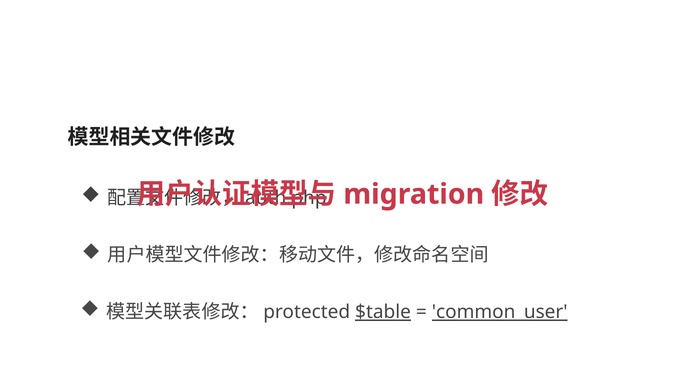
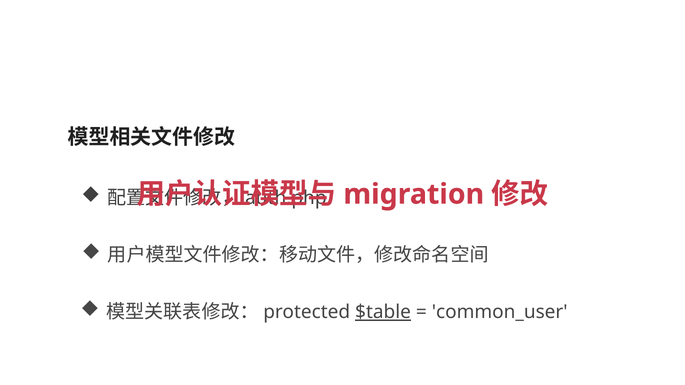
common_user underline: present -> none
